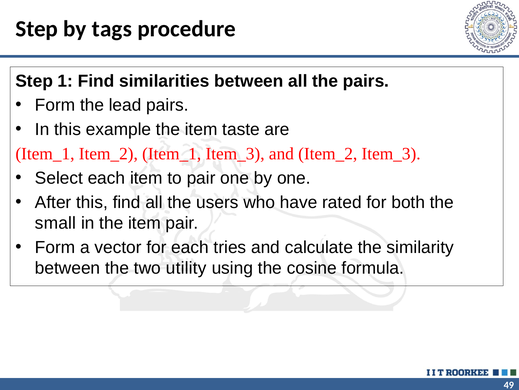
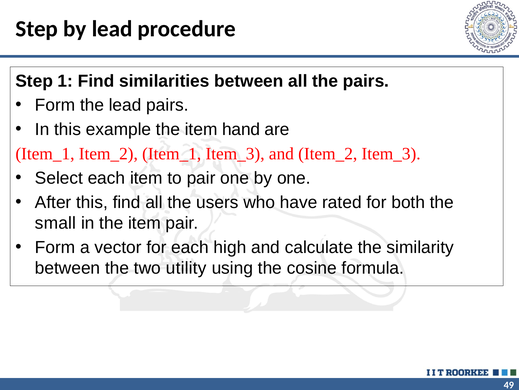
by tags: tags -> lead
taste: taste -> hand
tries: tries -> high
